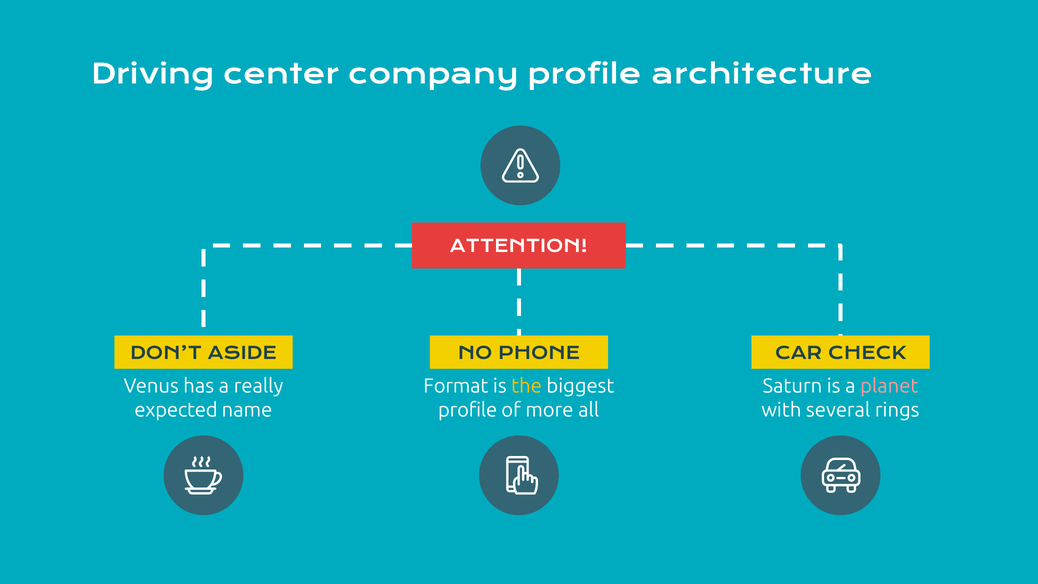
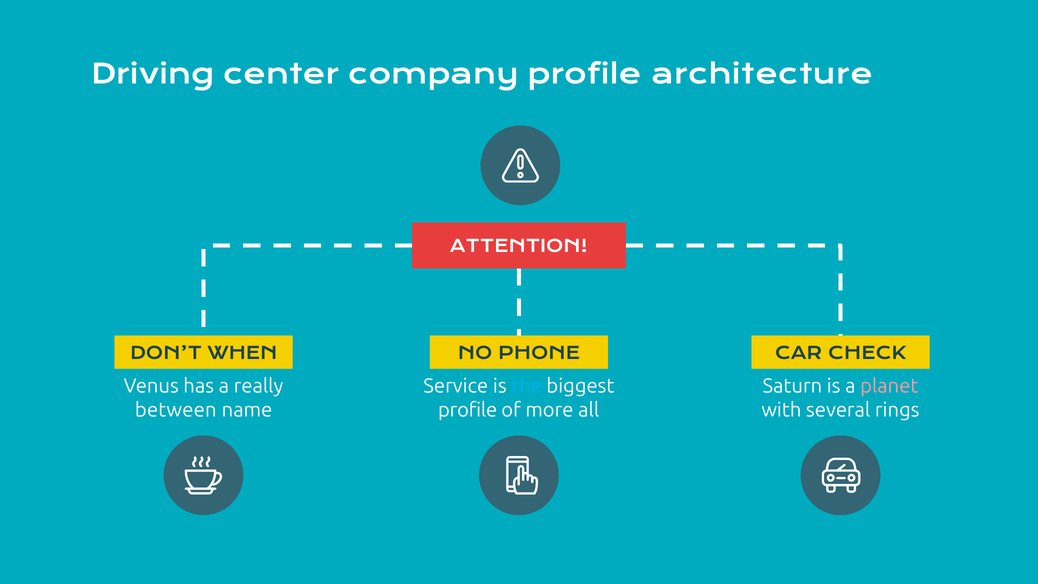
ASIDE: ASIDE -> WHEN
Format: Format -> Service
the colour: yellow -> light blue
expected: expected -> between
